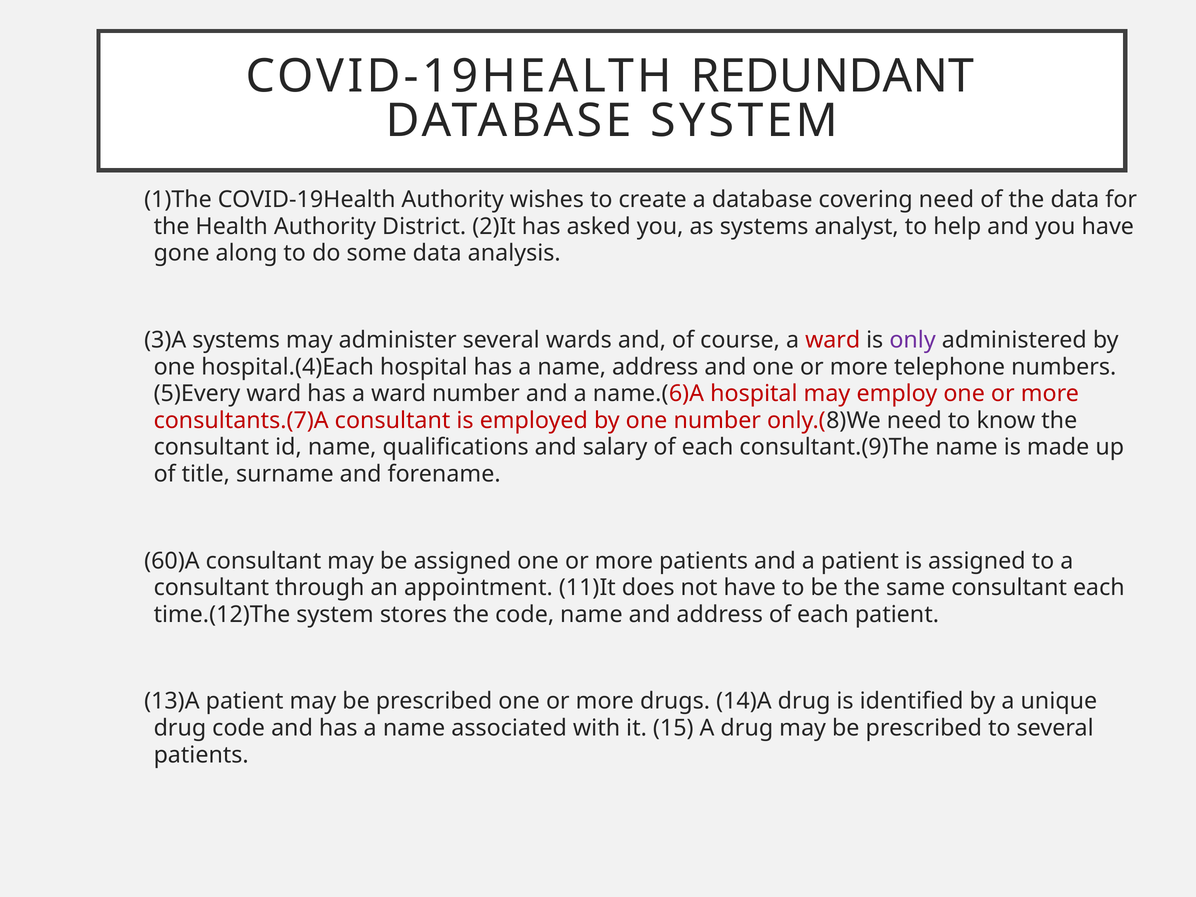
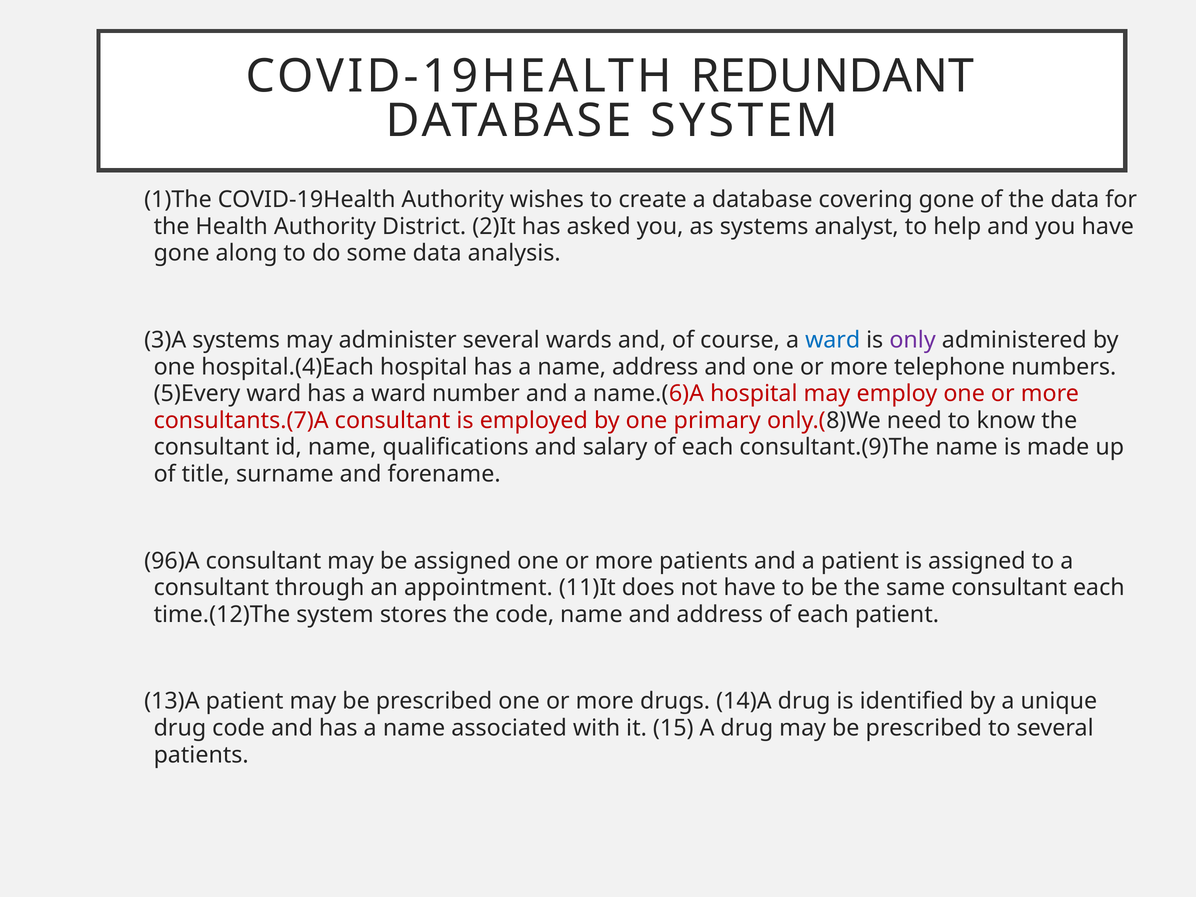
covering need: need -> gone
ward at (833, 340) colour: red -> blue
one number: number -> primary
60)A: 60)A -> 96)A
